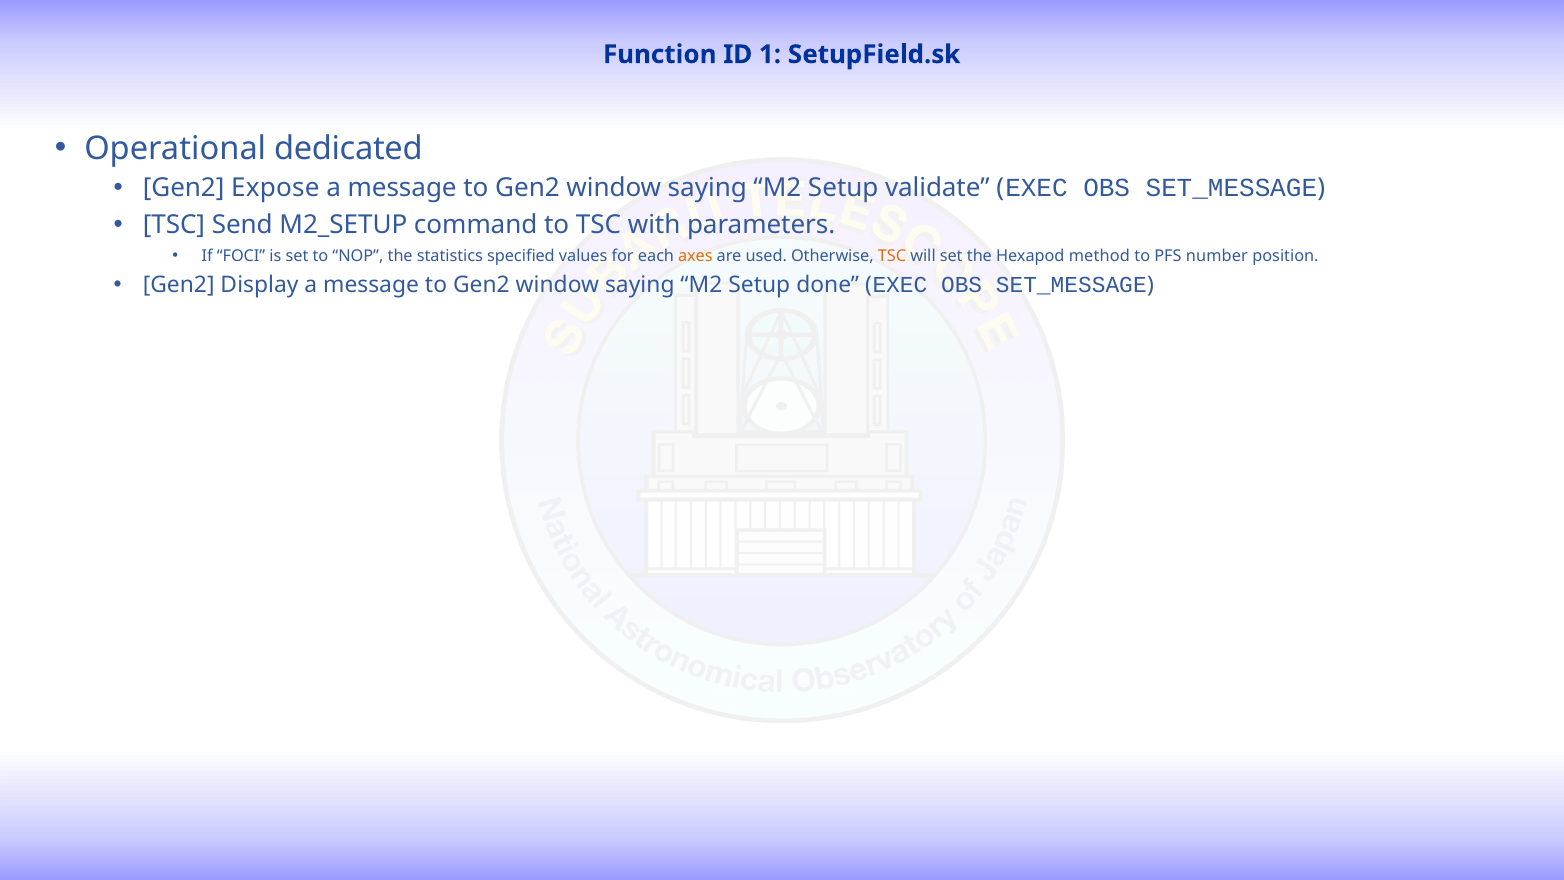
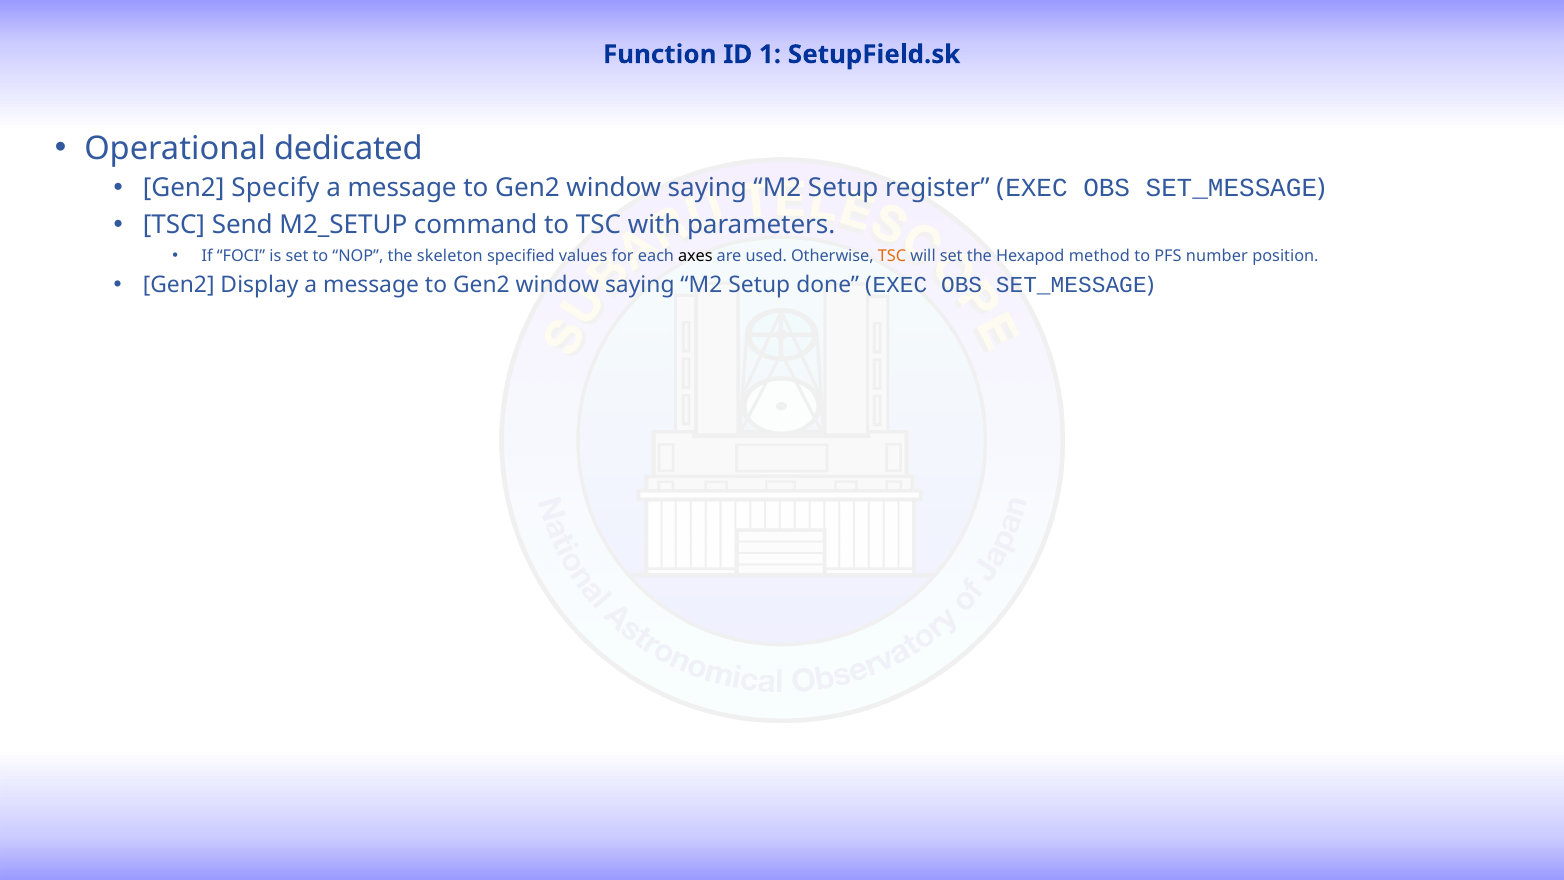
Expose: Expose -> Specify
validate: validate -> register
statistics: statistics -> skeleton
axes colour: orange -> black
